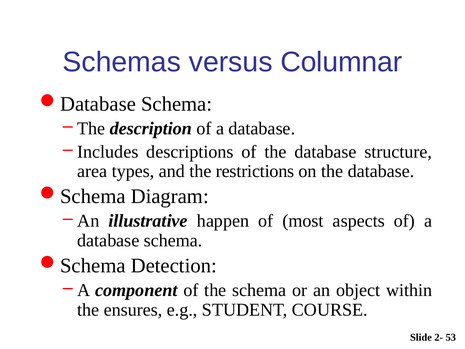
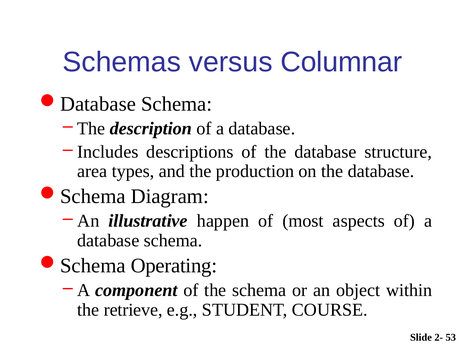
restrictions: restrictions -> production
Detection: Detection -> Operating
ensures: ensures -> retrieve
